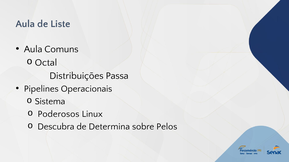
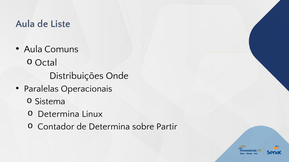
Passa: Passa -> Onde
Pipelines: Pipelines -> Paralelas
Poderosos at (58, 114): Poderosos -> Determina
Descubra: Descubra -> Contador
Pelos: Pelos -> Partir
